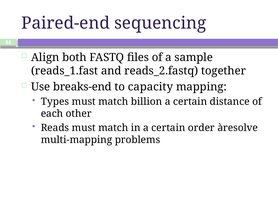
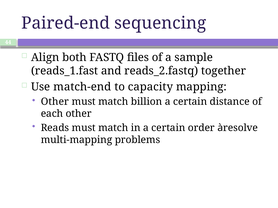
breaks-end: breaks-end -> match-end
Types at (55, 102): Types -> Other
